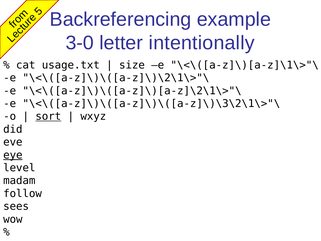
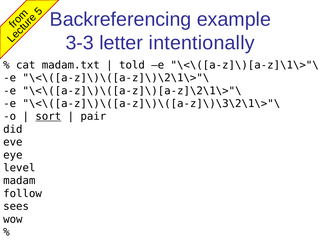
3-0: 3-0 -> 3-3
usage.txt: usage.txt -> madam.txt
size: size -> told
wxyz: wxyz -> pair
eye underline: present -> none
